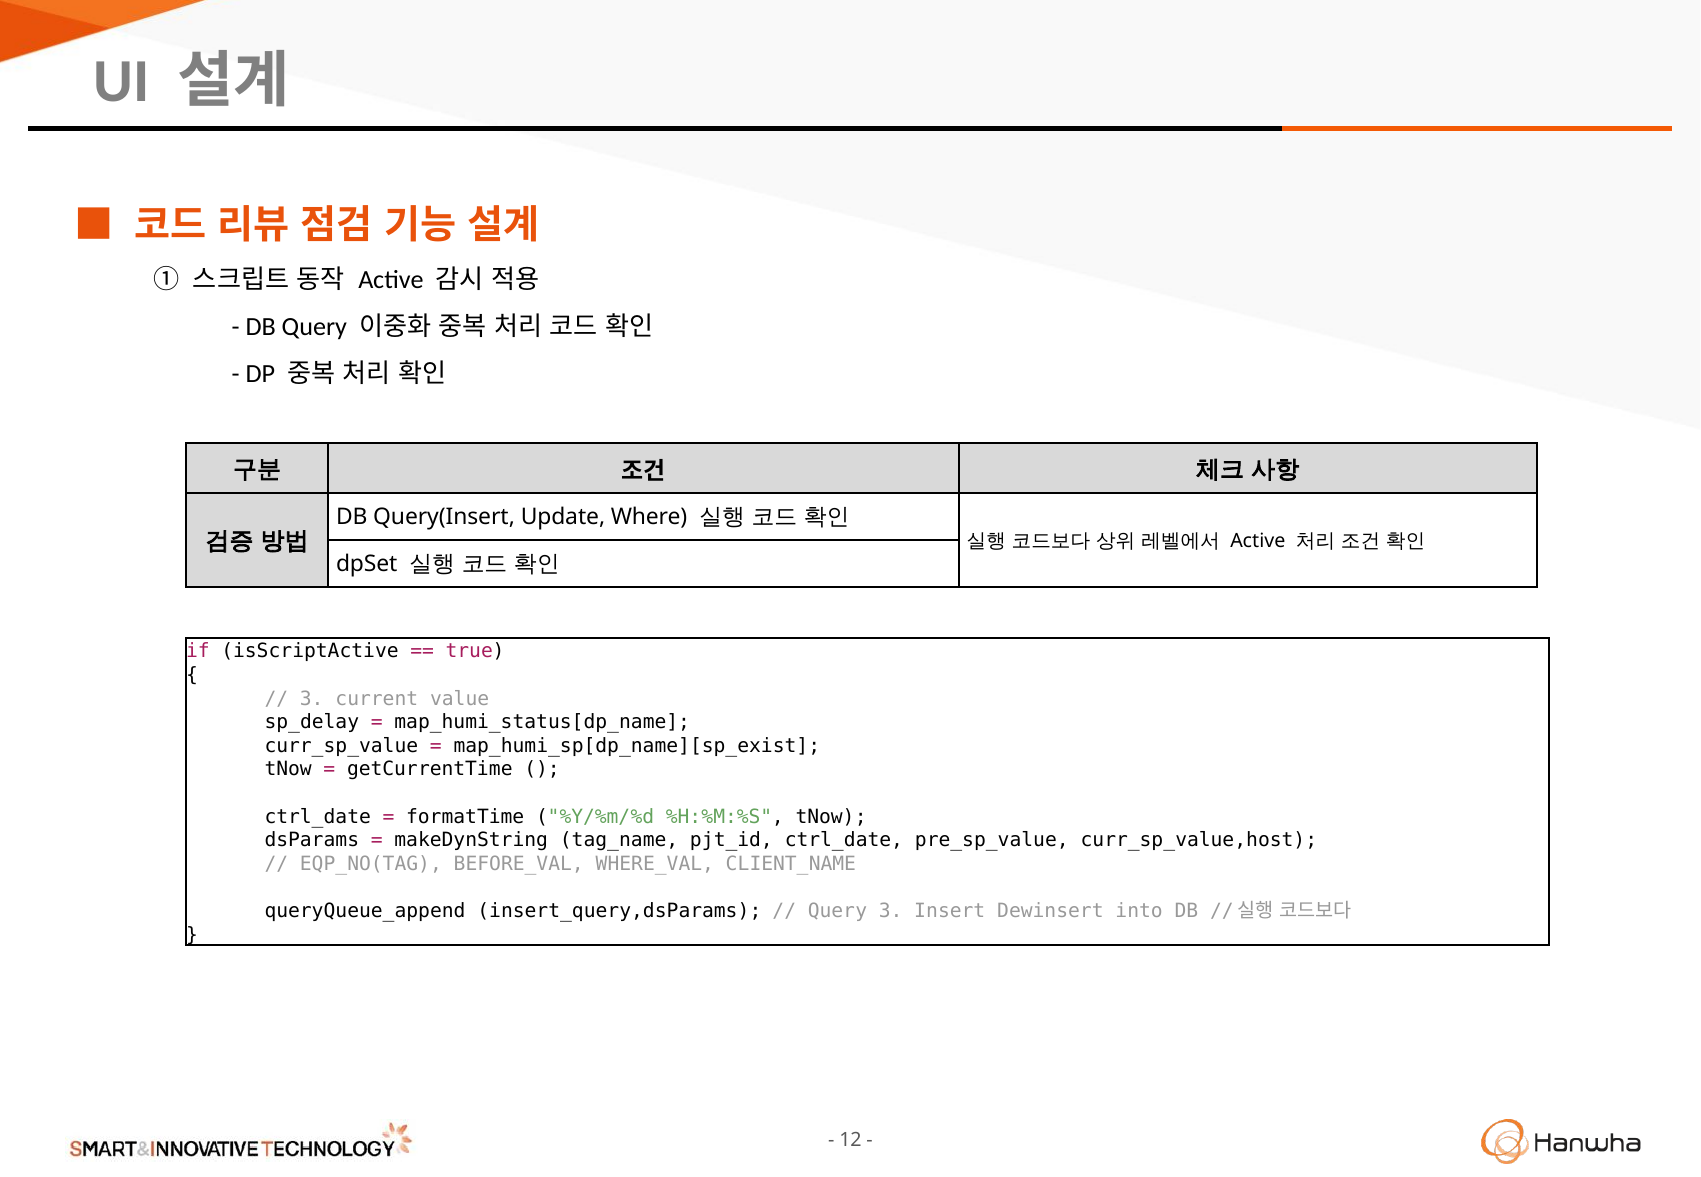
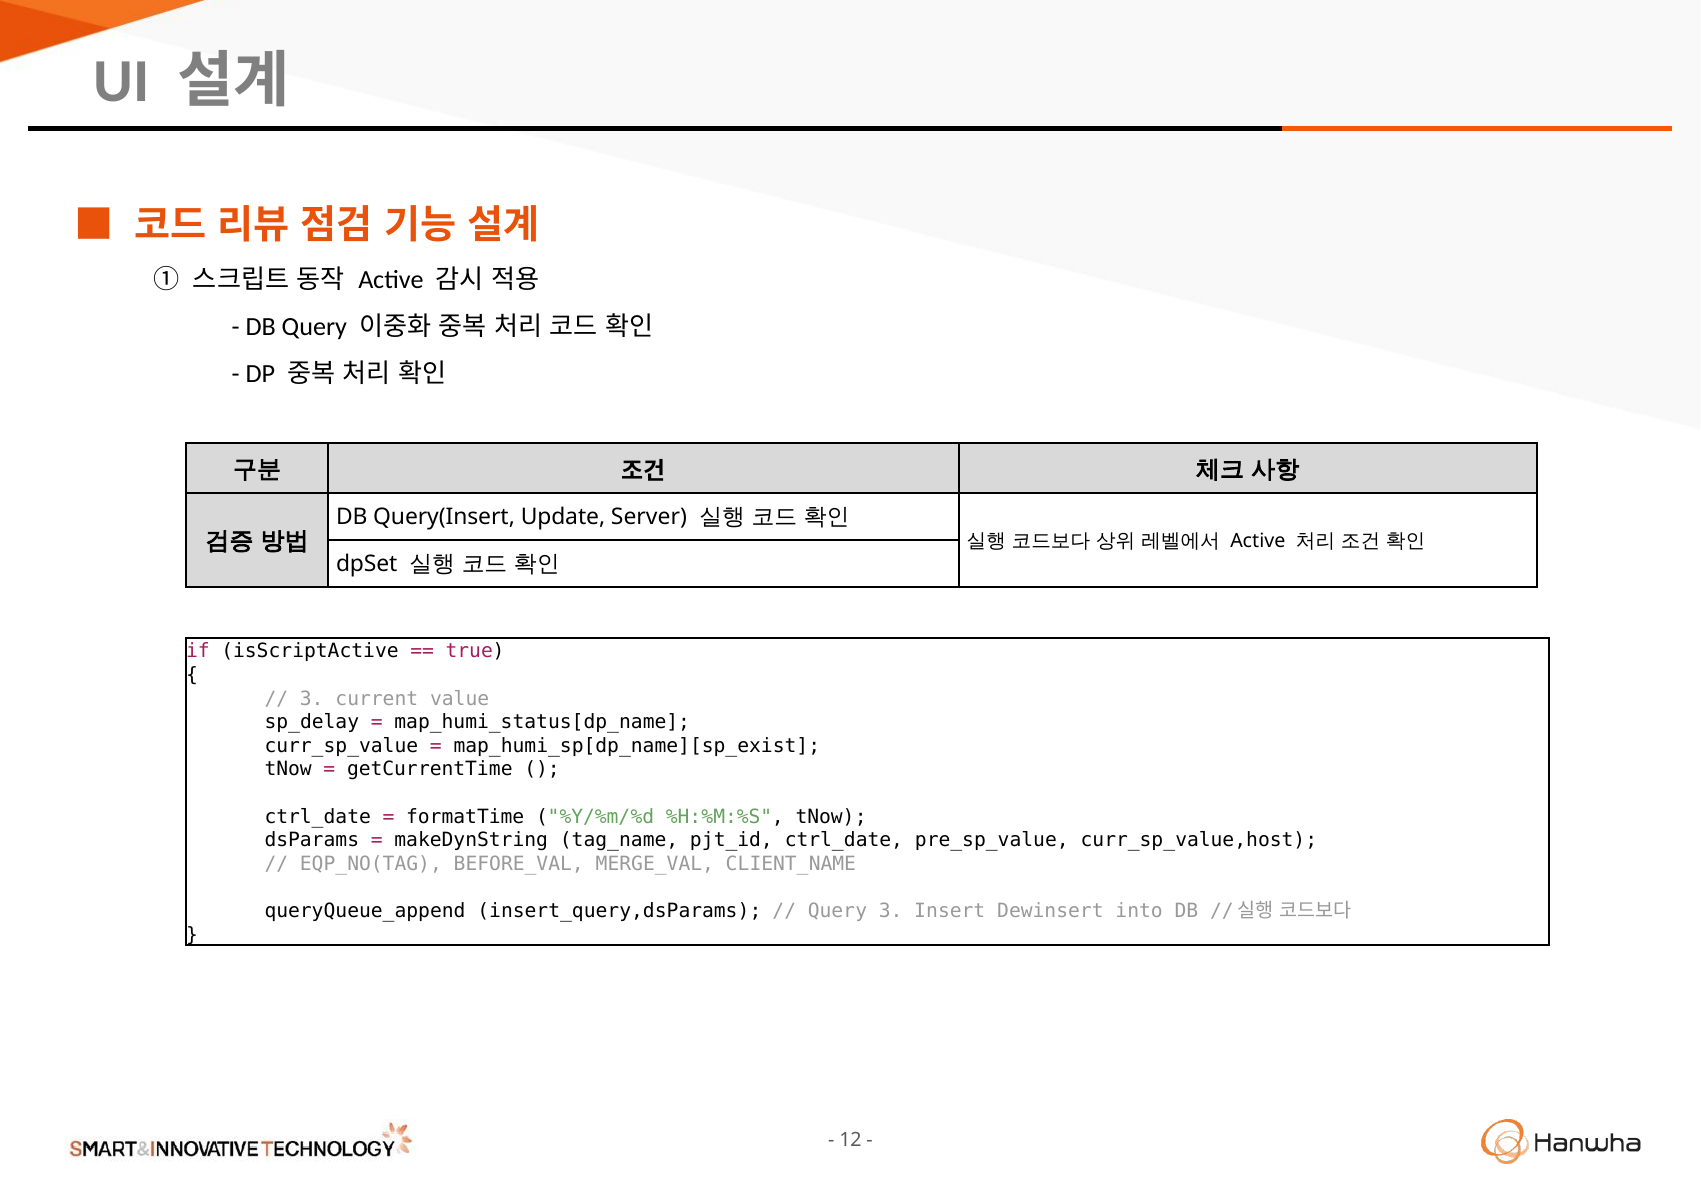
Where: Where -> Server
WHERE_VAL: WHERE_VAL -> MERGE_VAL
